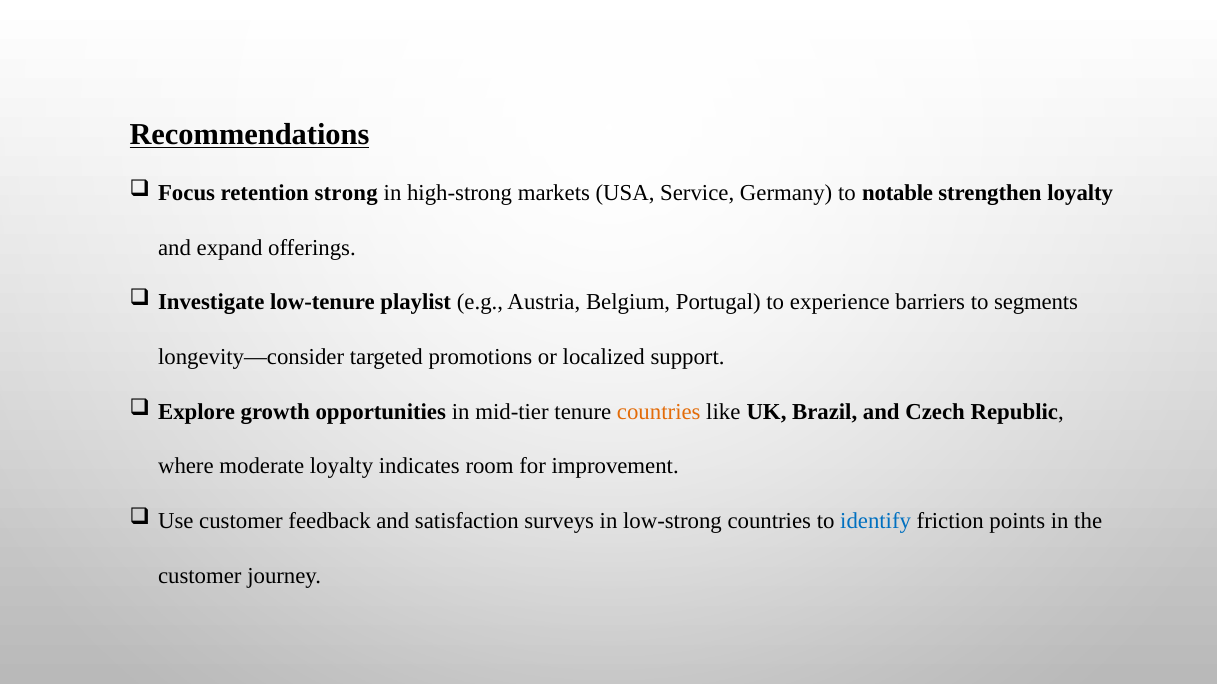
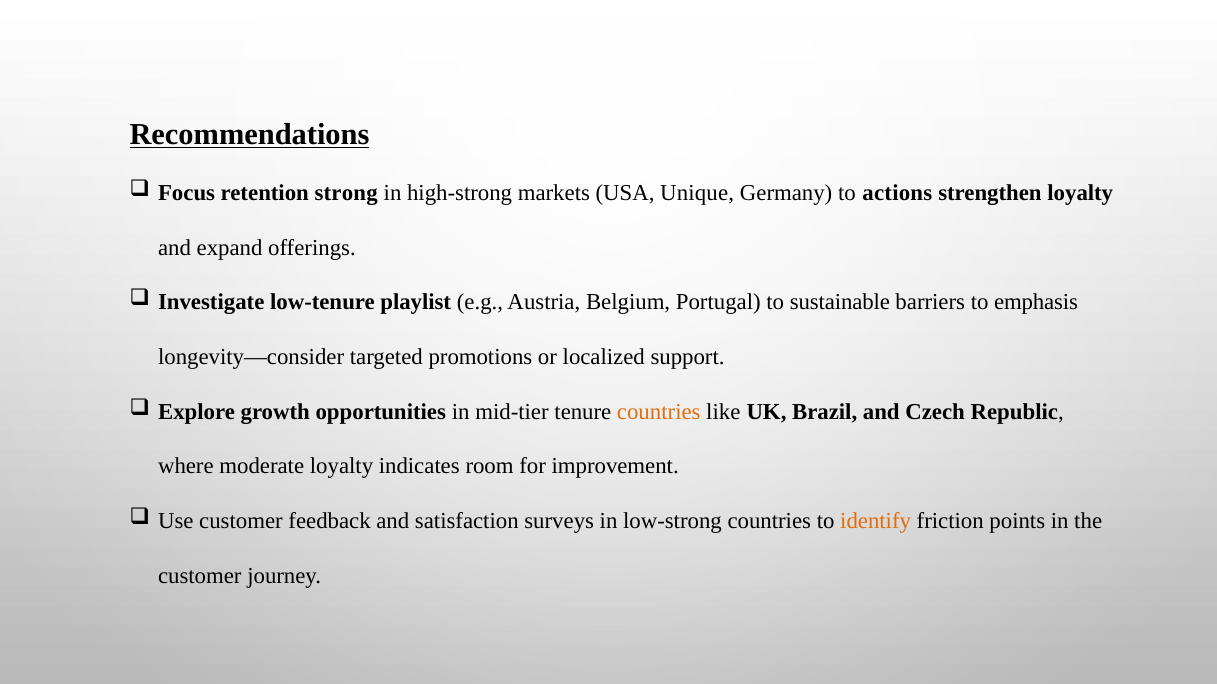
Service: Service -> Unique
notable: notable -> actions
experience: experience -> sustainable
segments: segments -> emphasis
identify colour: blue -> orange
